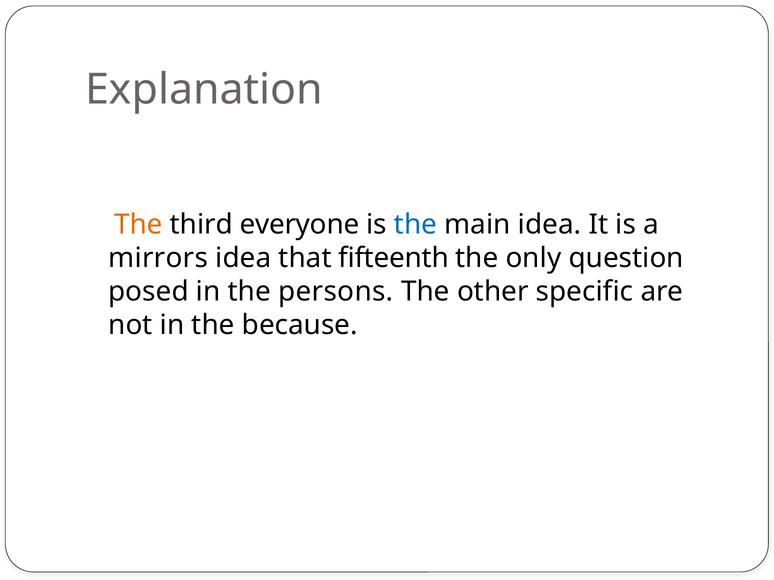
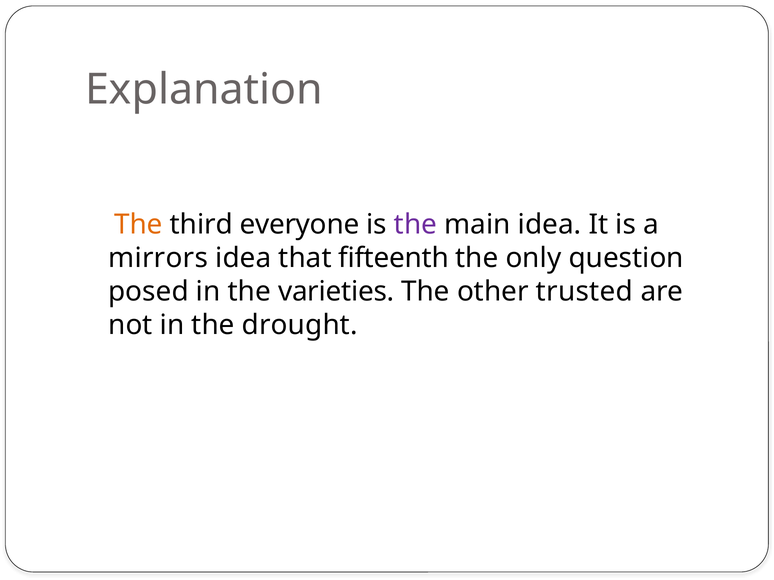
the at (415, 225) colour: blue -> purple
persons: persons -> varieties
specific: specific -> trusted
because: because -> drought
